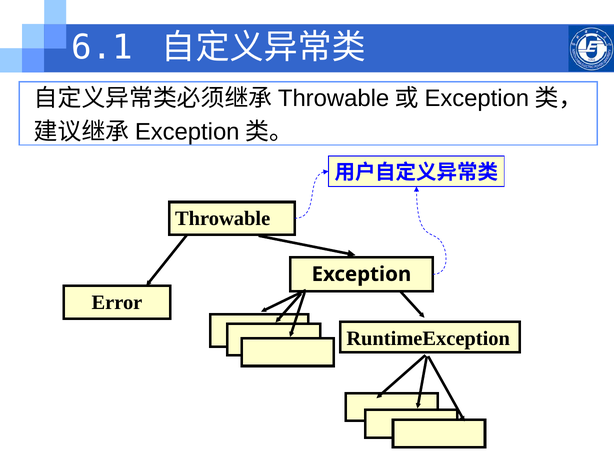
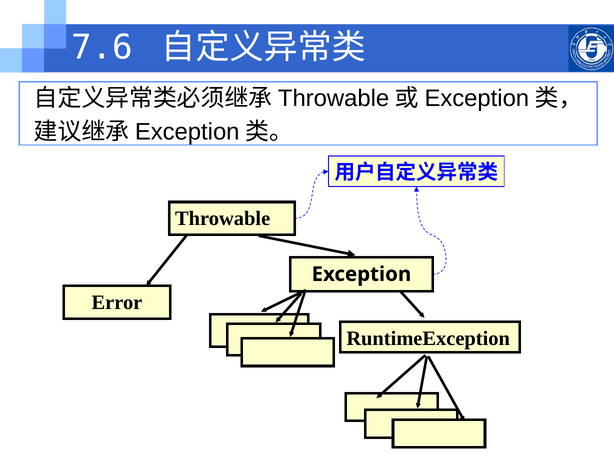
6.1: 6.1 -> 7.6
